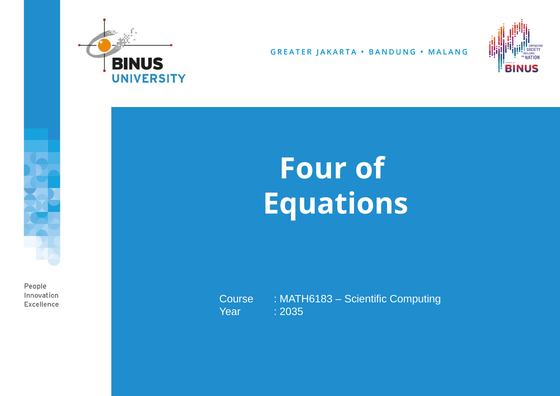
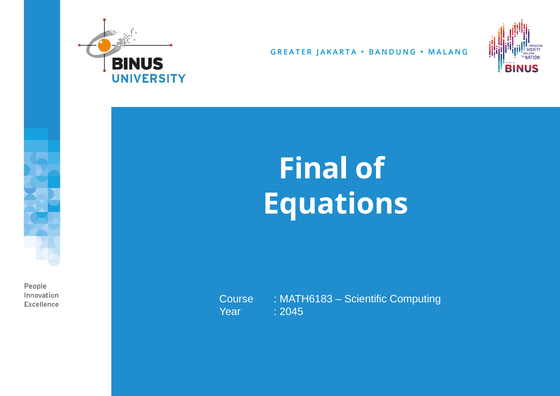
Four: Four -> Final
2035: 2035 -> 2045
